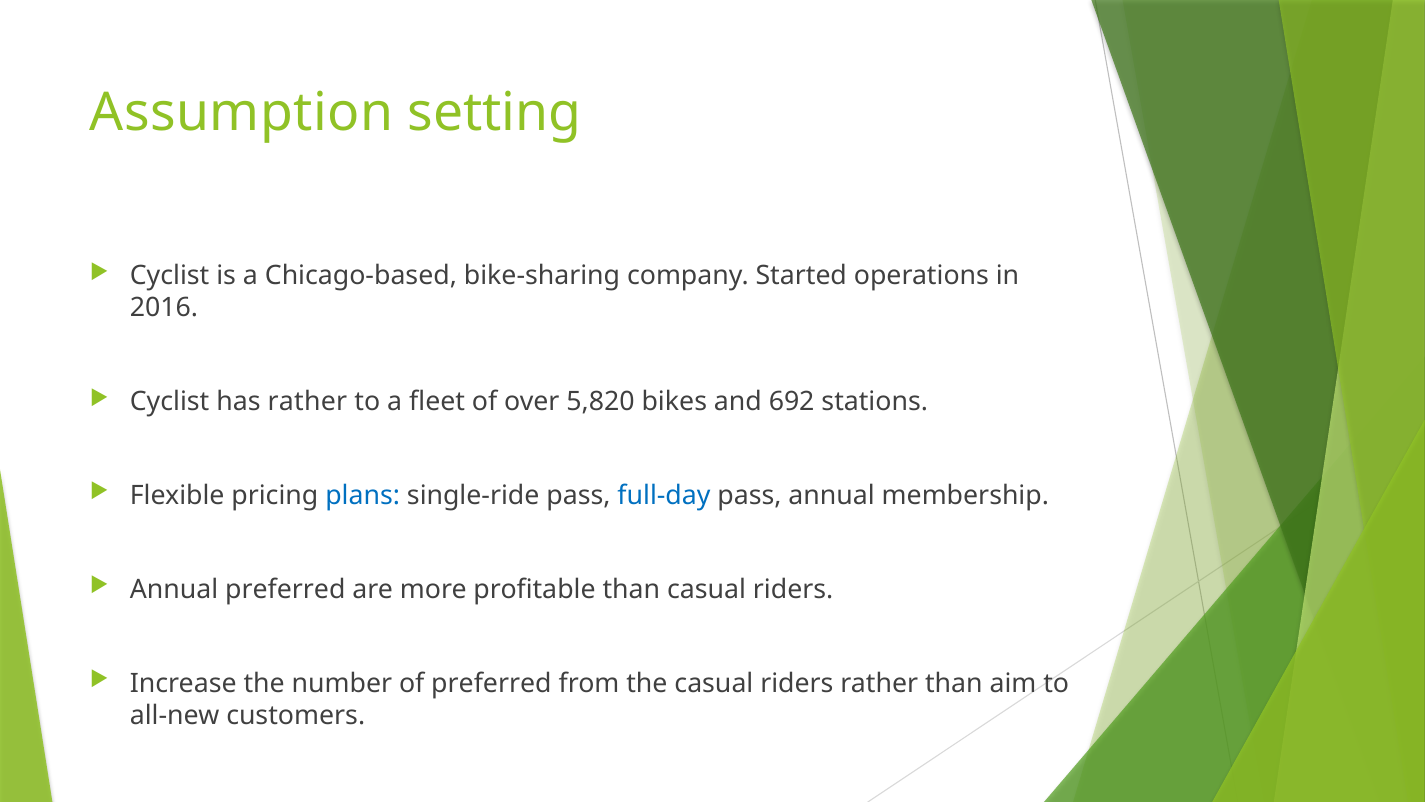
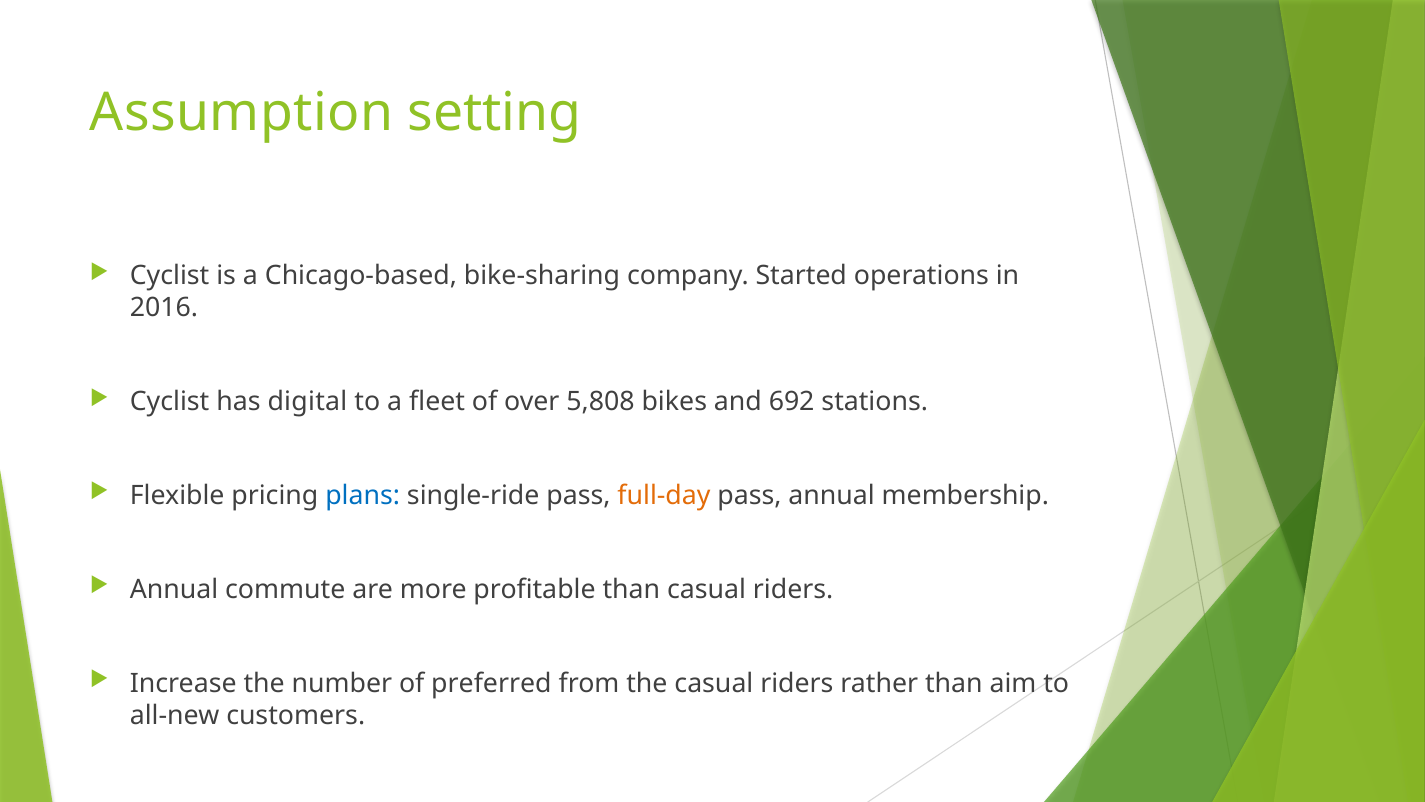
has rather: rather -> digital
5,820: 5,820 -> 5,808
full-day colour: blue -> orange
Annual preferred: preferred -> commute
